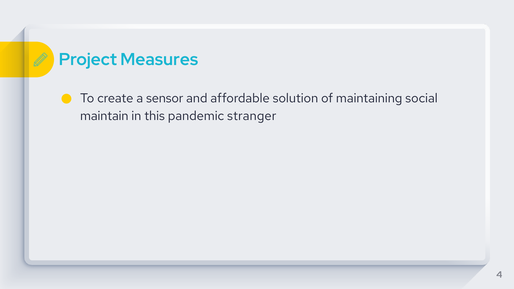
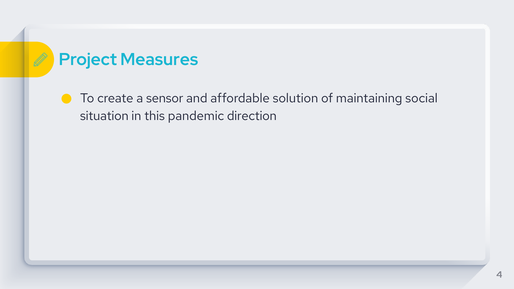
maintain: maintain -> situation
stranger: stranger -> direction
